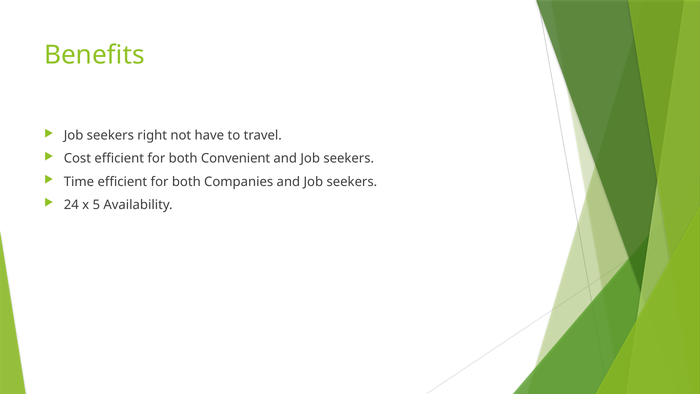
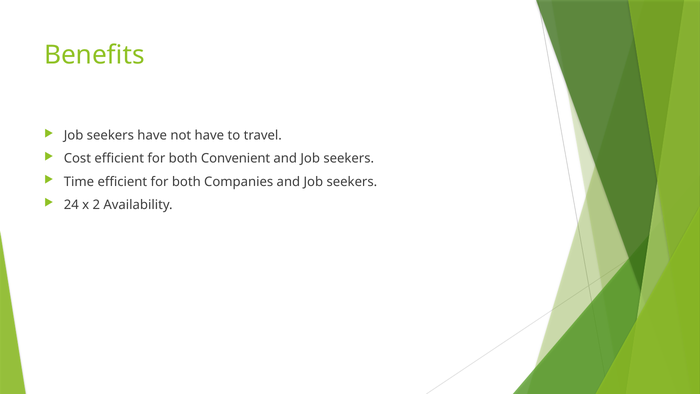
seekers right: right -> have
5: 5 -> 2
